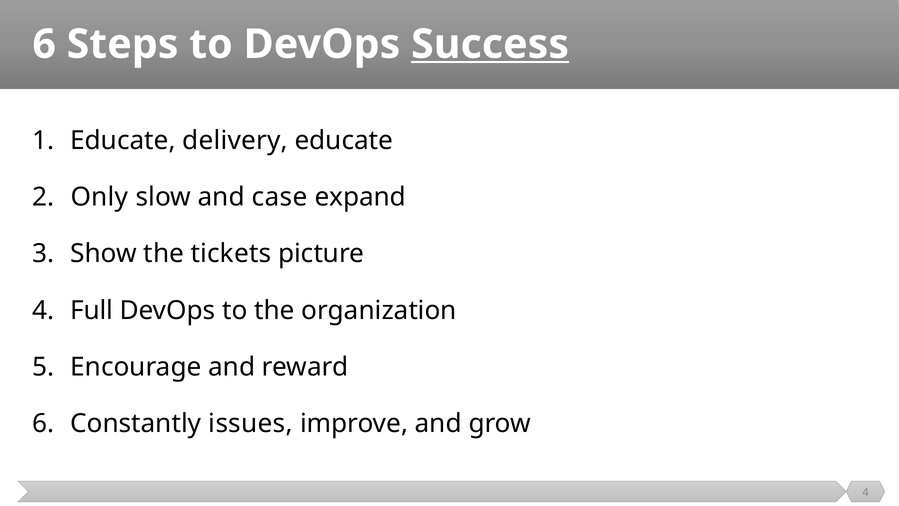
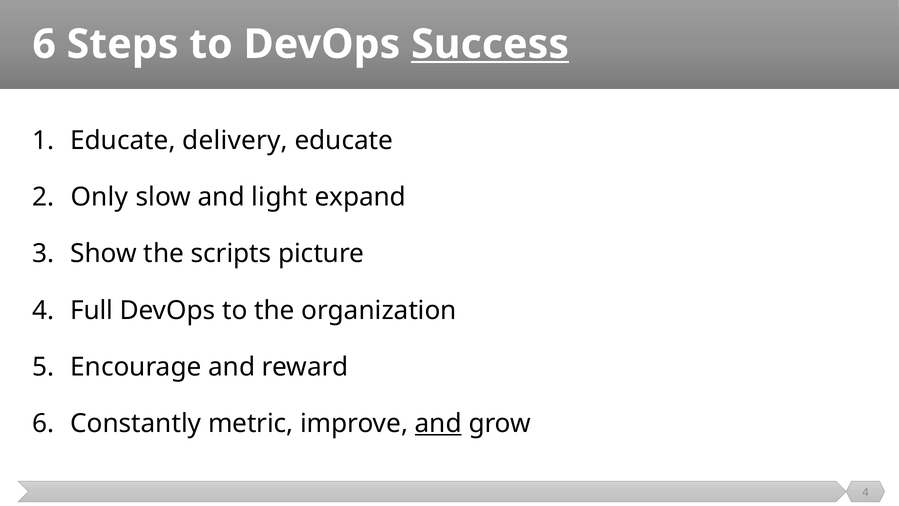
case: case -> light
tickets: tickets -> scripts
issues: issues -> metric
and at (438, 423) underline: none -> present
